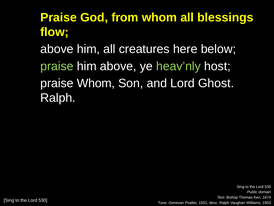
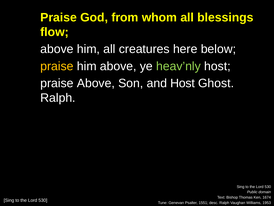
praise at (57, 66) colour: light green -> yellow
praise Whom: Whom -> Above
and Lord: Lord -> Host
